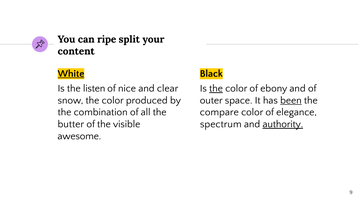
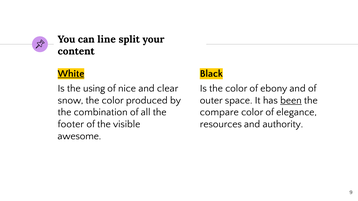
ripe: ripe -> line
listen: listen -> using
the at (216, 89) underline: present -> none
butter: butter -> footer
spectrum: spectrum -> resources
authority underline: present -> none
